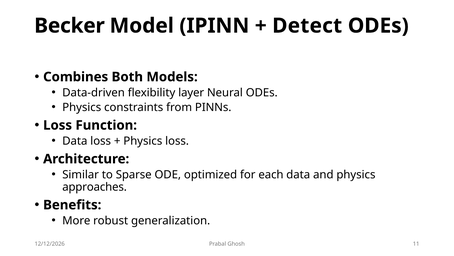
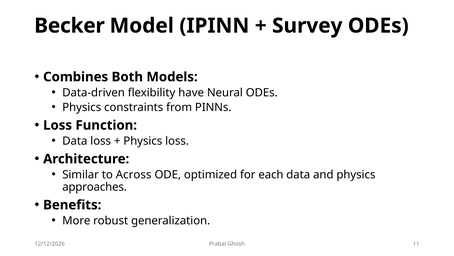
Detect: Detect -> Survey
layer: layer -> have
Sparse: Sparse -> Across
